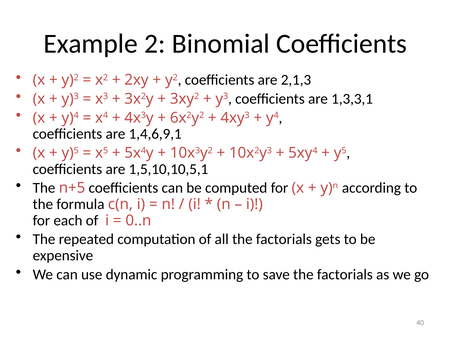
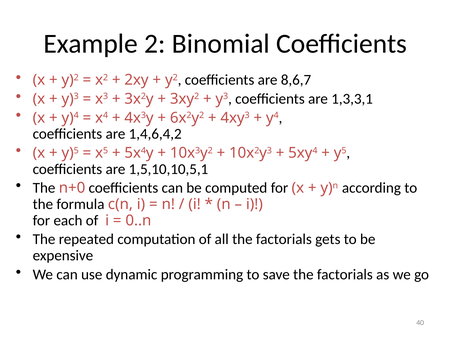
2,1,3: 2,1,3 -> 8,6,7
1,4,6,9,1: 1,4,6,9,1 -> 1,4,6,4,2
n+5: n+5 -> n+0
